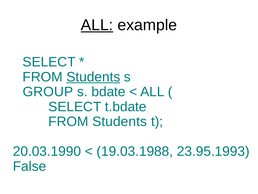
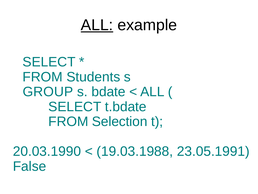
Students at (93, 77) underline: present -> none
Students at (120, 121): Students -> Selection
23.95.1993: 23.95.1993 -> 23.05.1991
